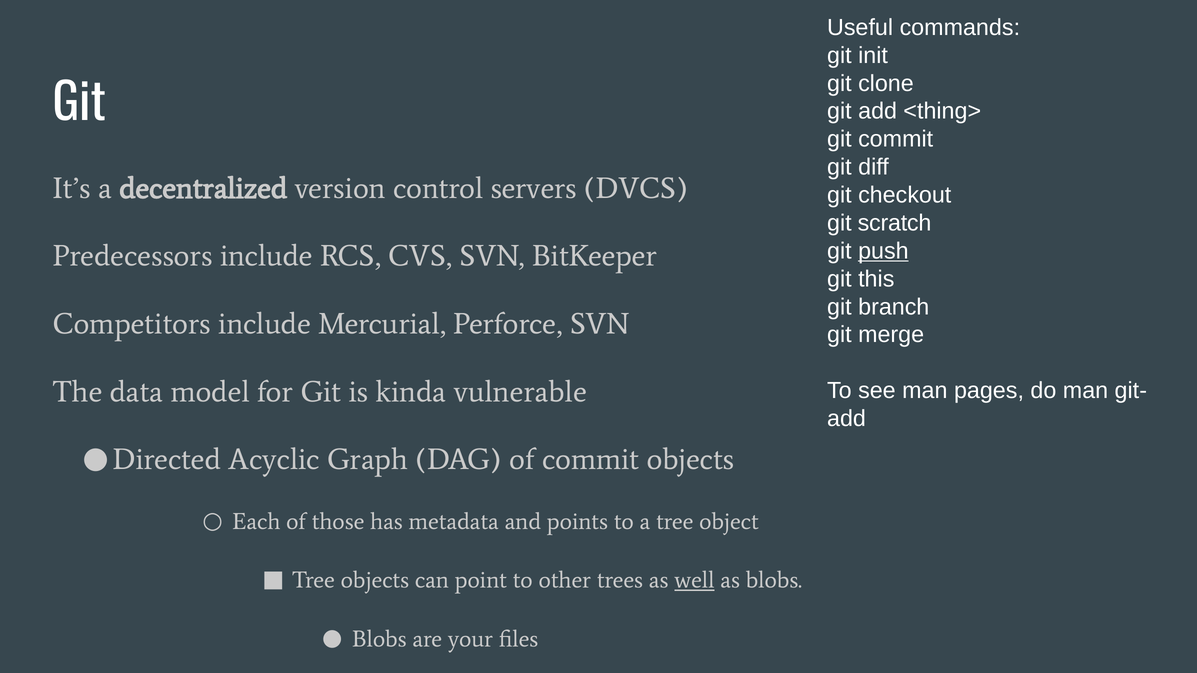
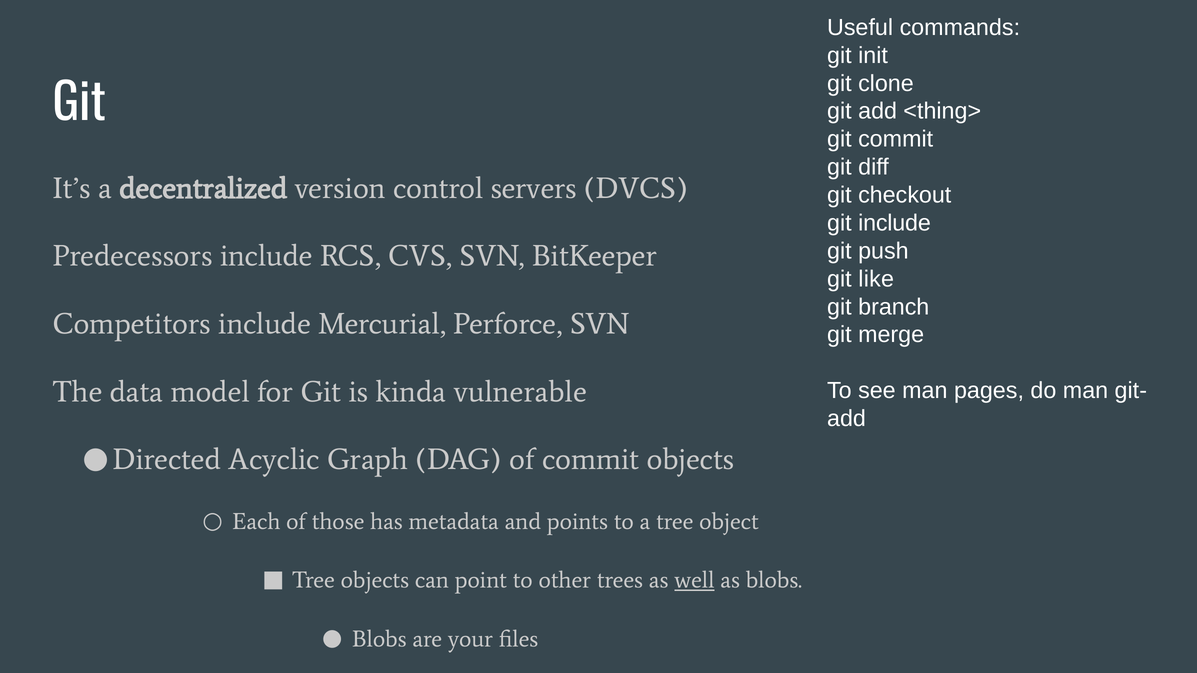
git scratch: scratch -> include
push at (883, 251) underline: present -> none
this: this -> like
